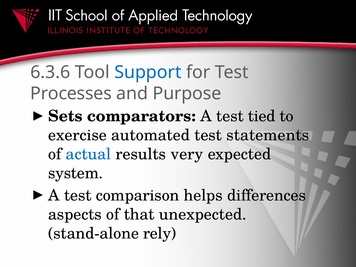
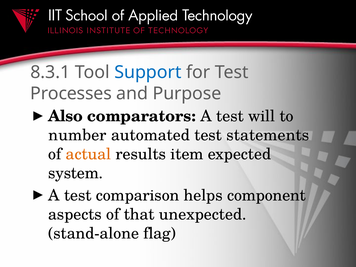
6.3.6: 6.3.6 -> 8.3.1
Sets: Sets -> Also
tied: tied -> will
exercise: exercise -> number
actual colour: blue -> orange
very: very -> item
differences: differences -> component
rely: rely -> flag
